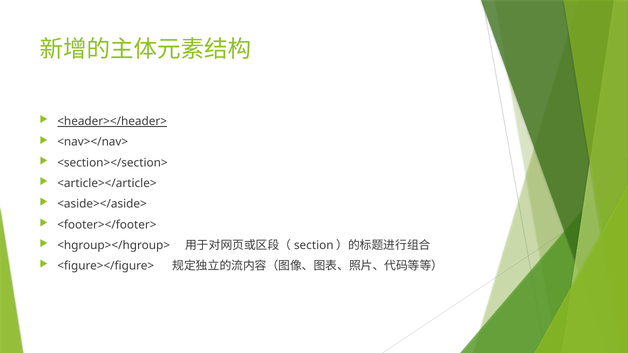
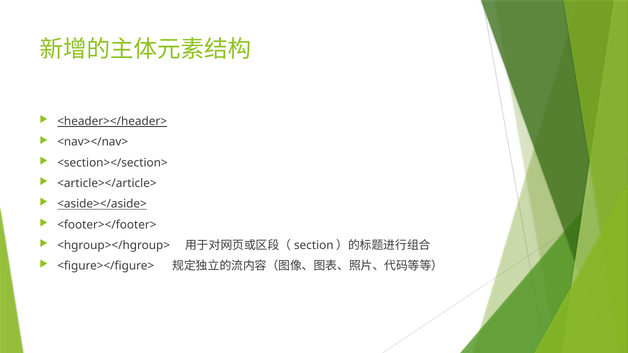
<aside></aside> underline: none -> present
